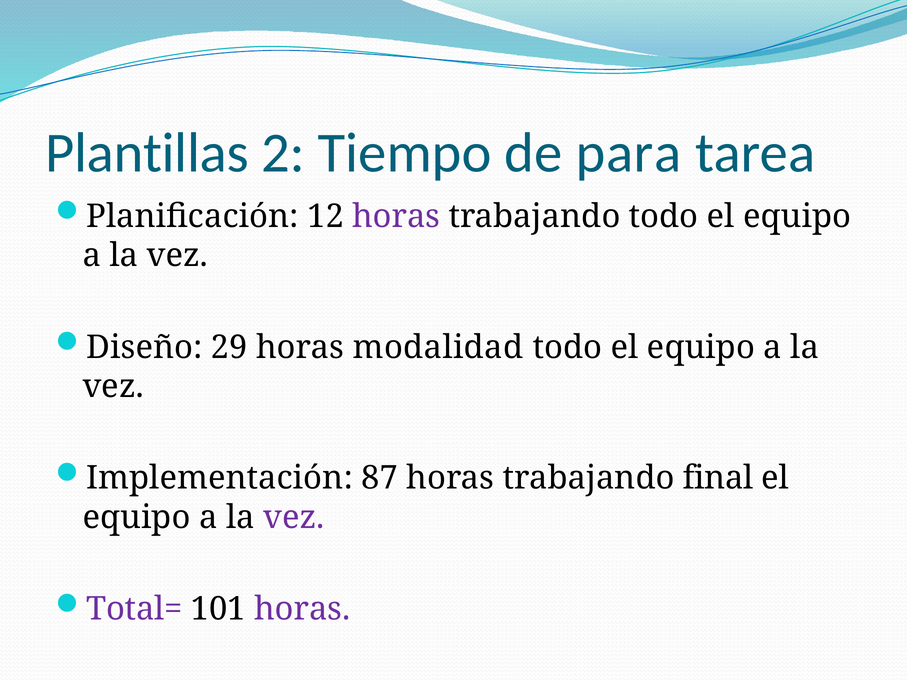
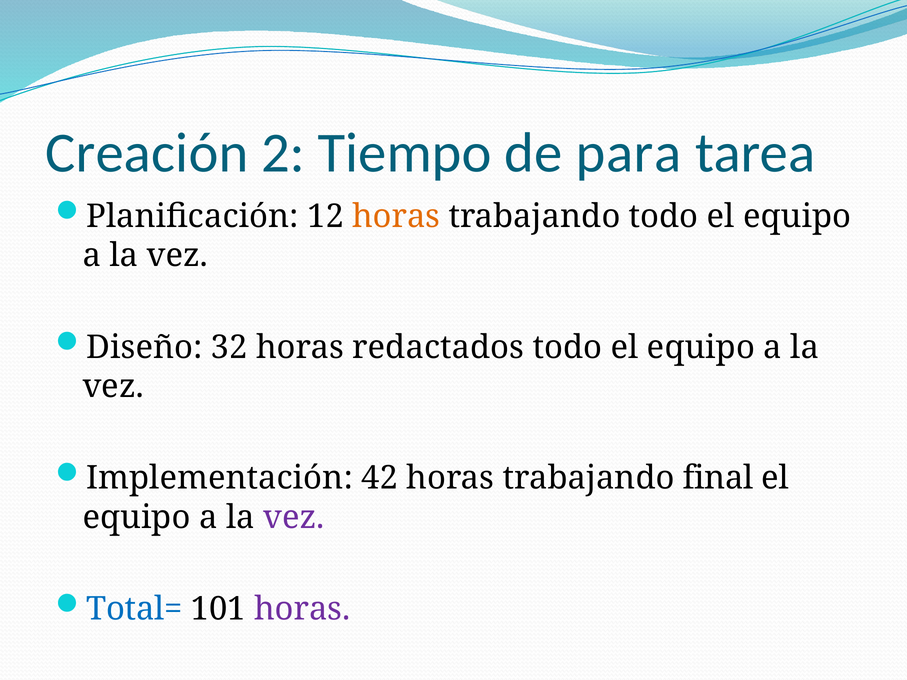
Plantillas: Plantillas -> Creación
horas at (396, 216) colour: purple -> orange
29: 29 -> 32
modalidad: modalidad -> redactados
87: 87 -> 42
Total= colour: purple -> blue
